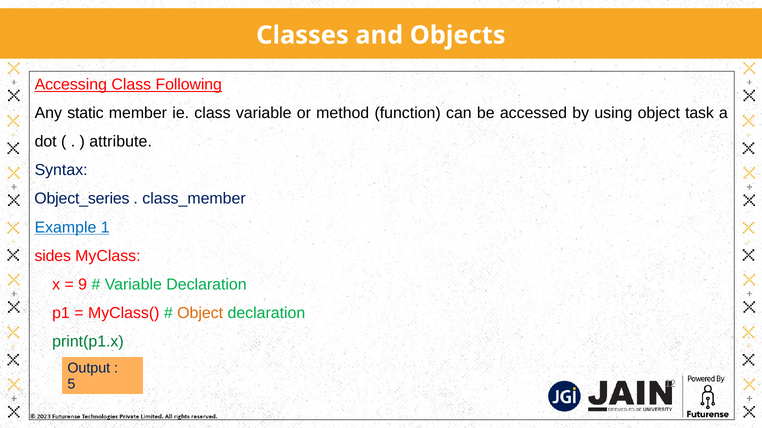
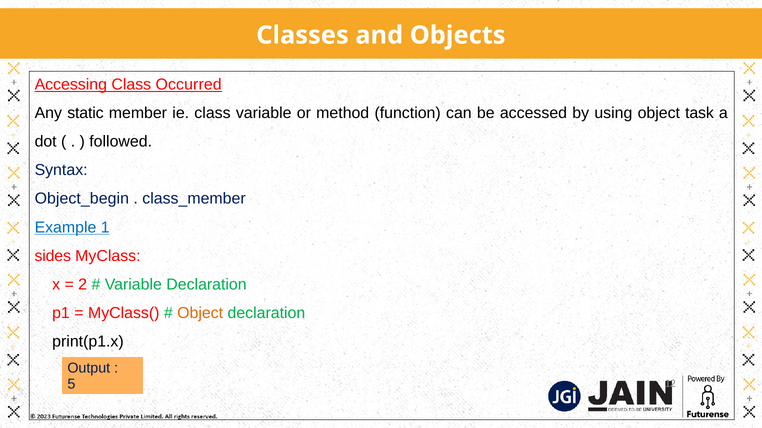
Following: Following -> Occurred
attribute: attribute -> followed
Object_series: Object_series -> Object_begin
9: 9 -> 2
print(p1.x colour: green -> black
